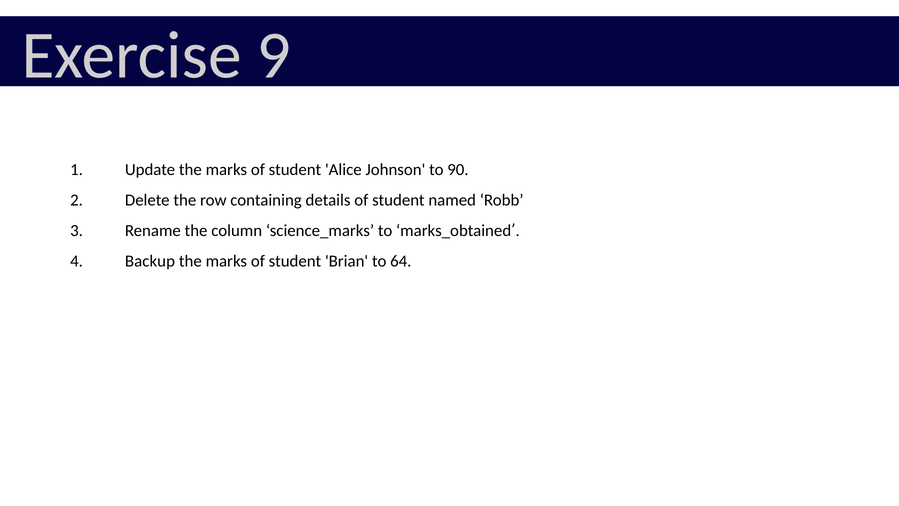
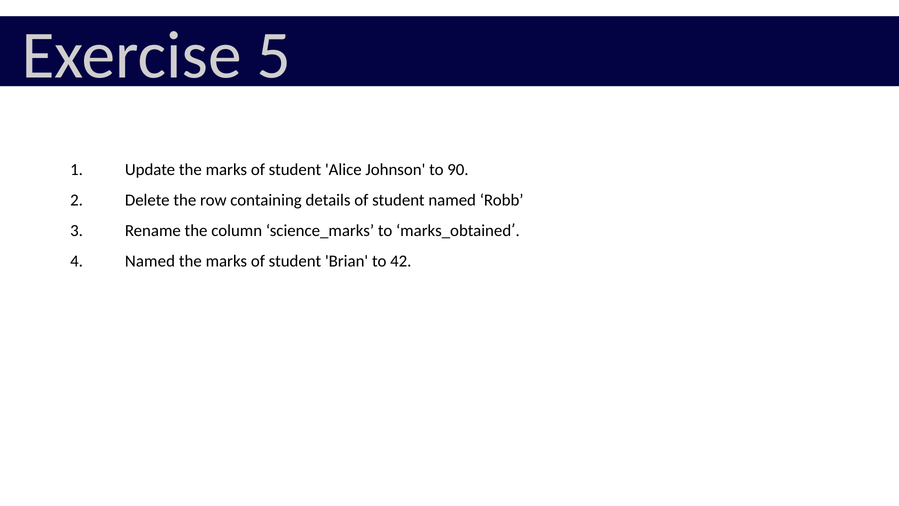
9: 9 -> 5
4 Backup: Backup -> Named
64: 64 -> 42
